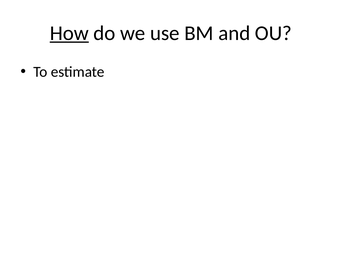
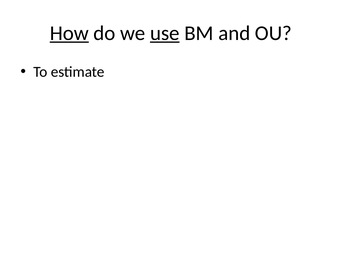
use underline: none -> present
